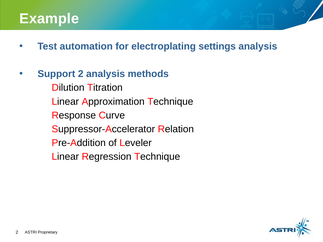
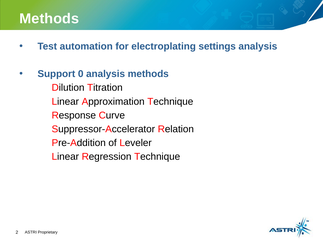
Example at (49, 19): Example -> Methods
Support 2: 2 -> 0
